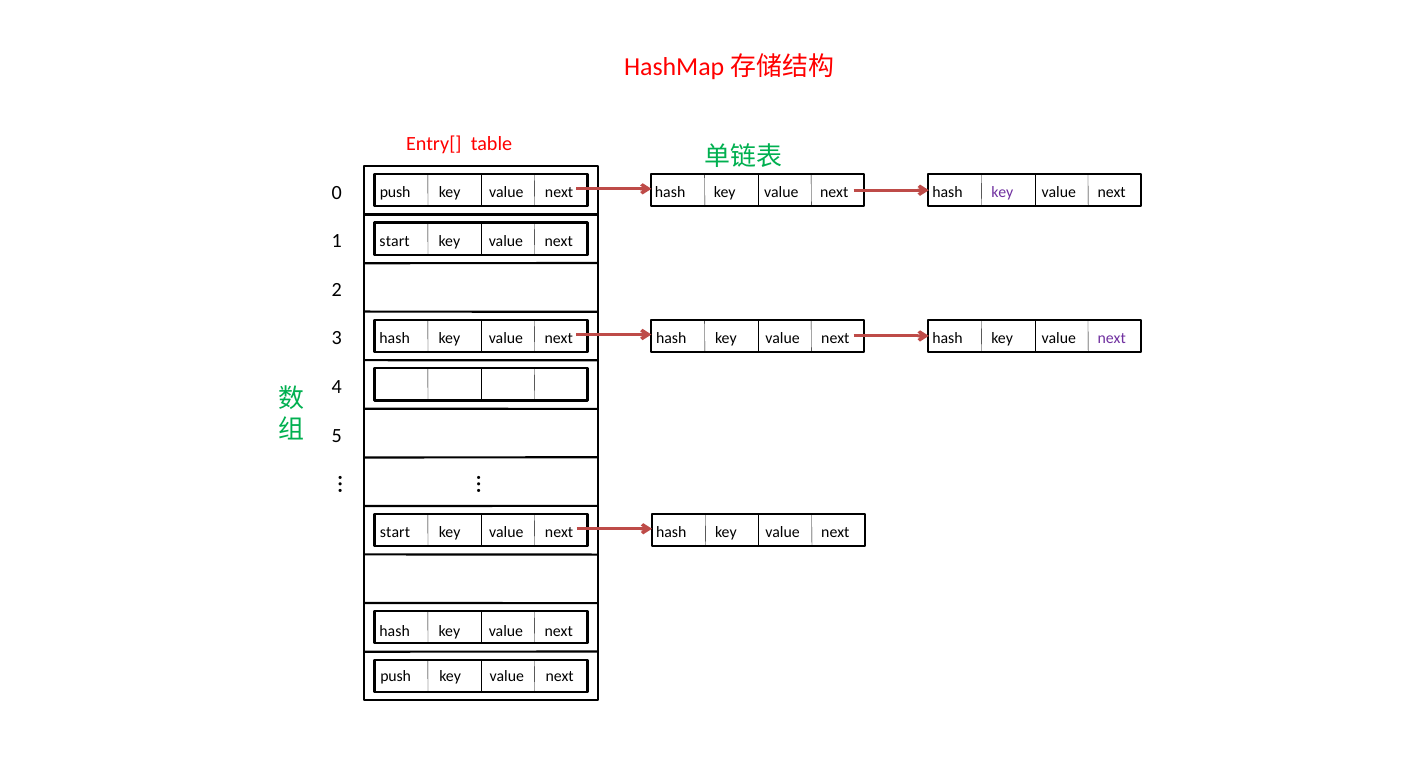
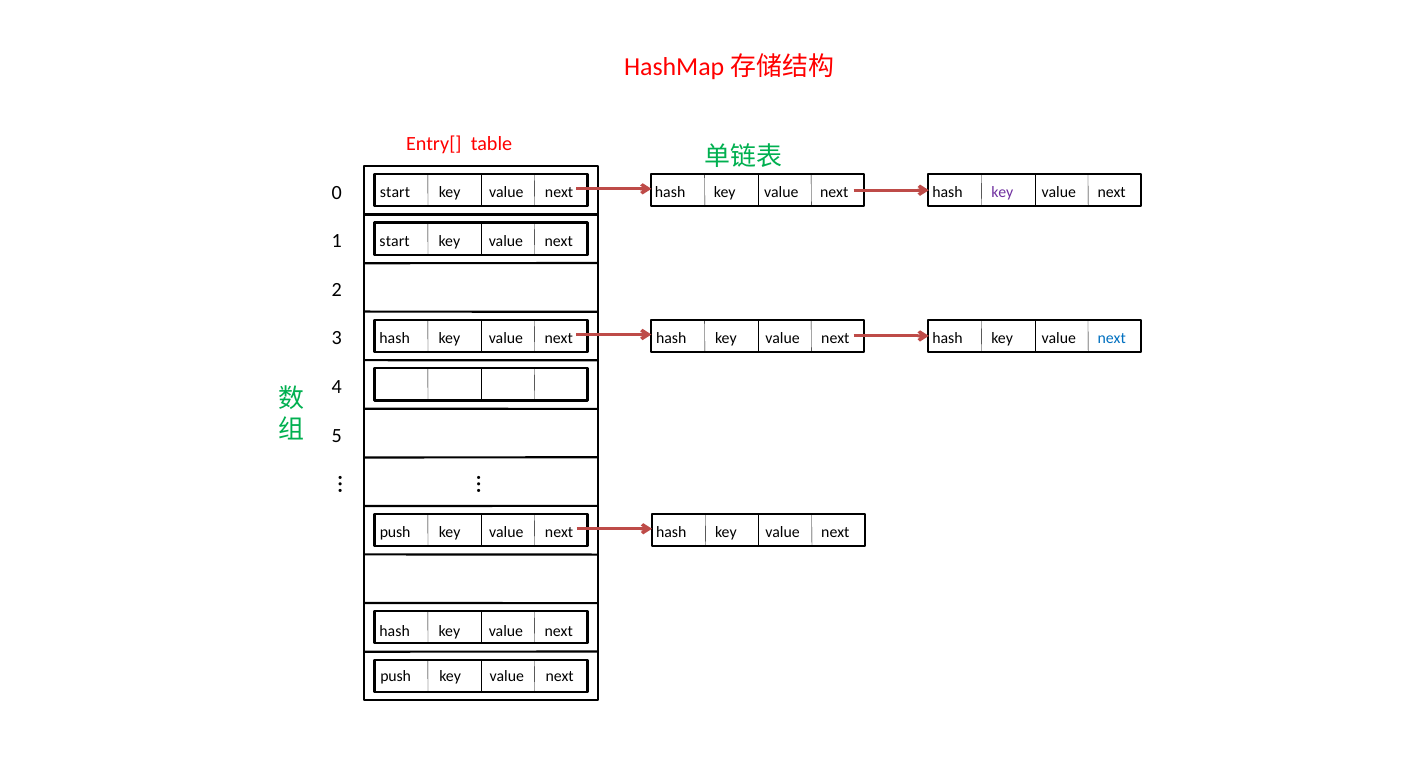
push at (395, 192): push -> start
next at (1112, 338) colour: purple -> blue
start at (395, 532): start -> push
